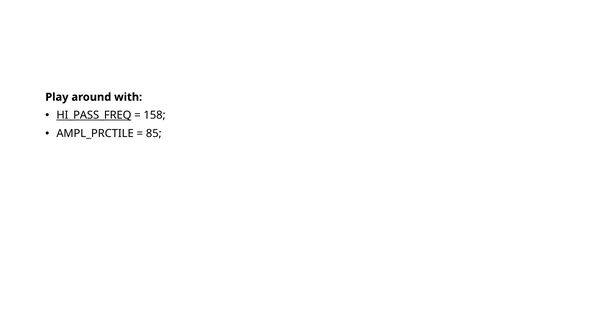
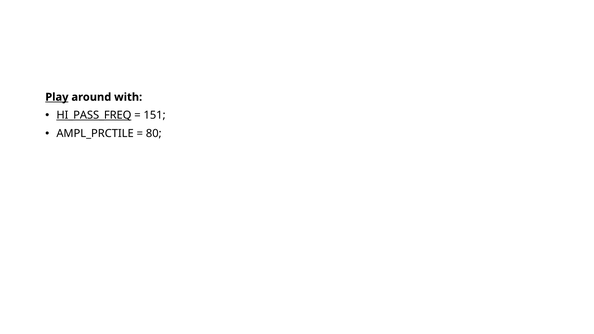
Play underline: none -> present
158: 158 -> 151
85: 85 -> 80
